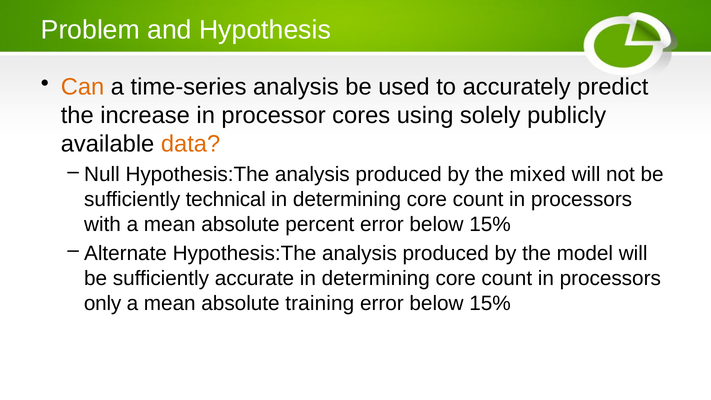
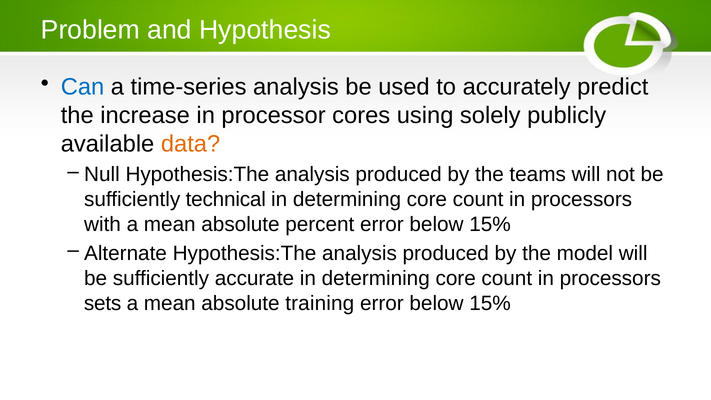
Can colour: orange -> blue
mixed: mixed -> teams
only: only -> sets
